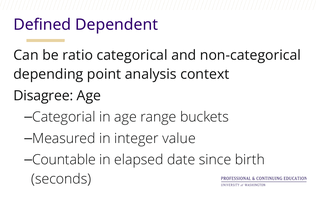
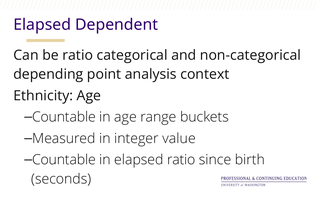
Defined at (42, 25): Defined -> Elapsed
Disagree: Disagree -> Ethnicity
Categorial at (64, 117): Categorial -> Countable
elapsed date: date -> ratio
